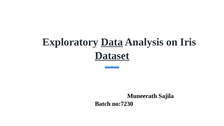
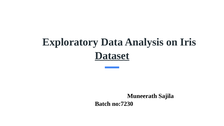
Data underline: present -> none
